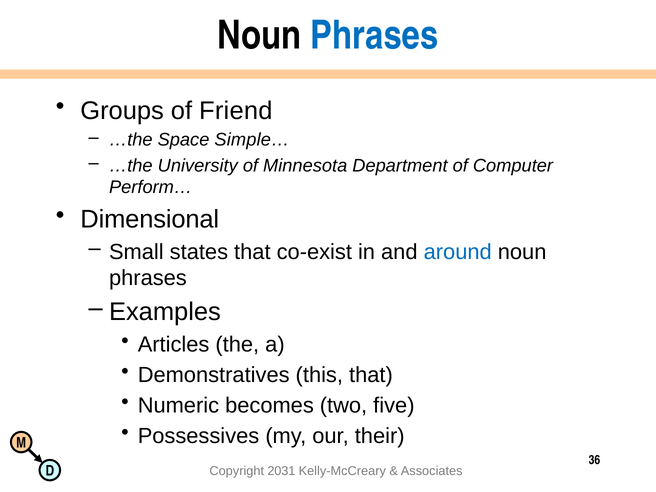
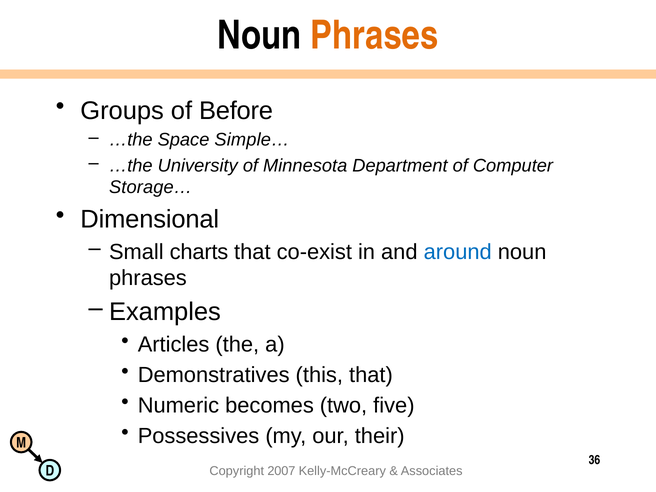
Phrases at (374, 36) colour: blue -> orange
Friend: Friend -> Before
Perform…: Perform… -> Storage…
states: states -> charts
2031: 2031 -> 2007
